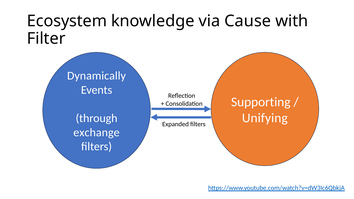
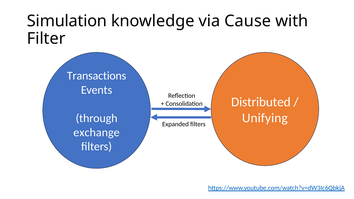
Ecosystem: Ecosystem -> Simulation
Dynamically: Dynamically -> Transactions
Supporting: Supporting -> Distributed
